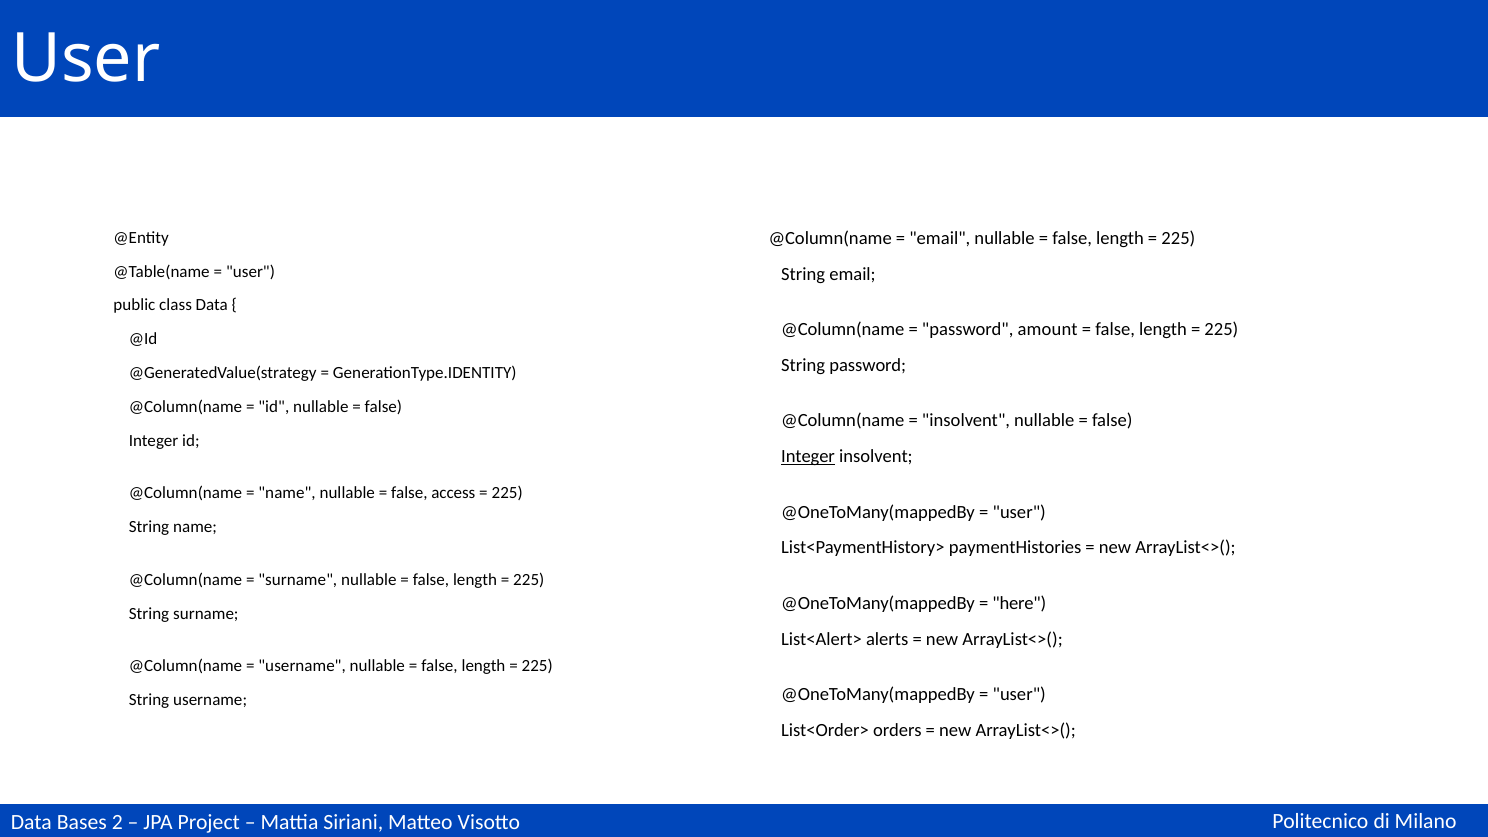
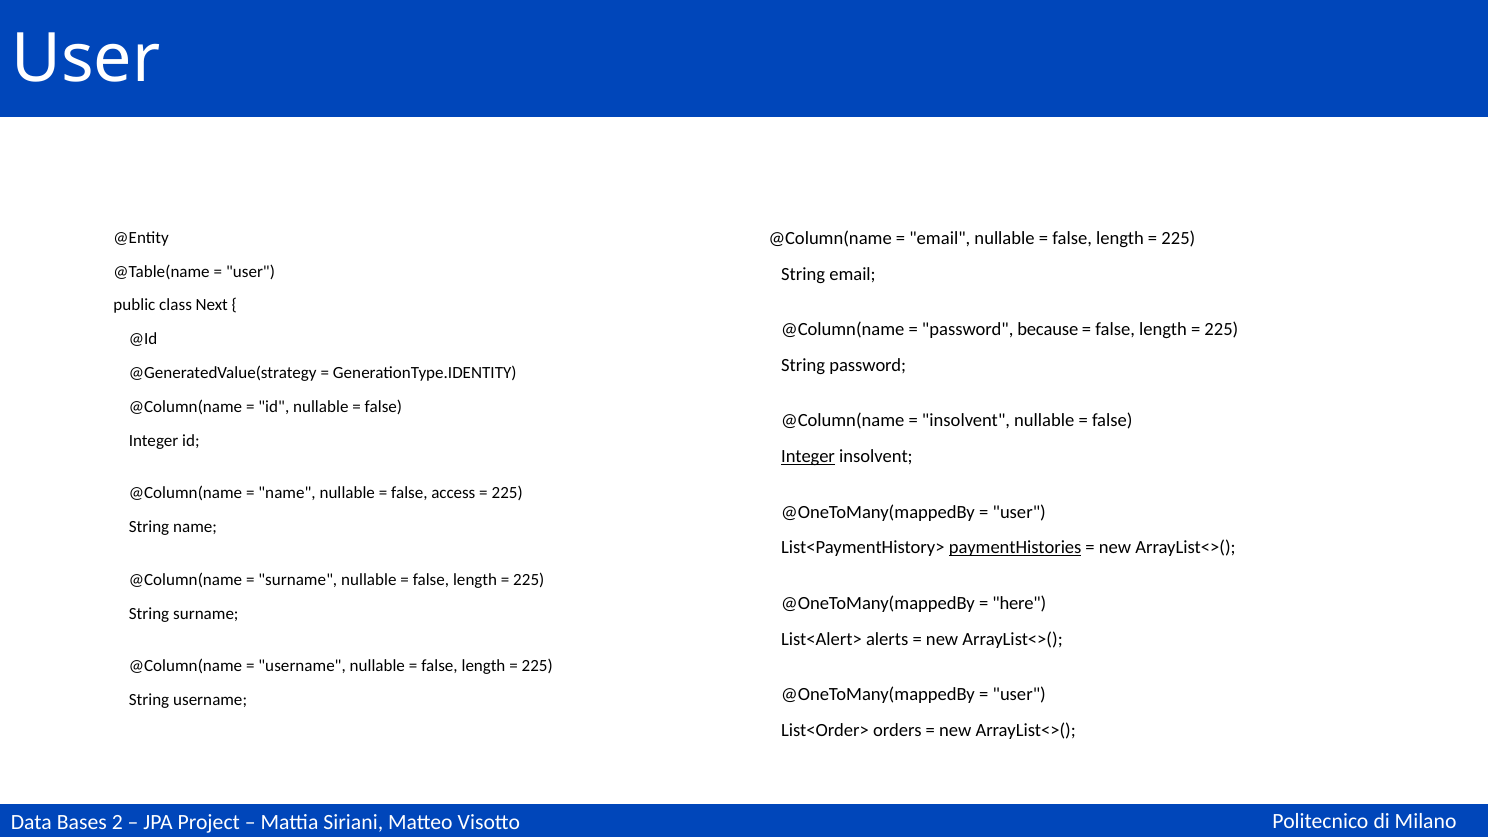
class Data: Data -> Next
amount: amount -> because
paymentHistories underline: none -> present
